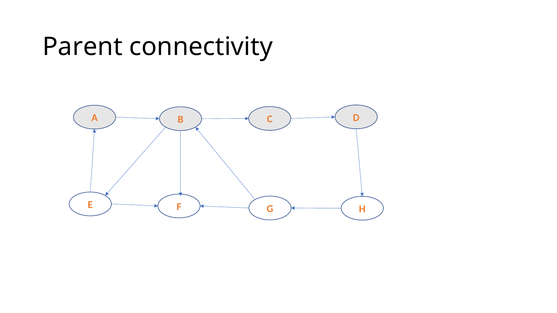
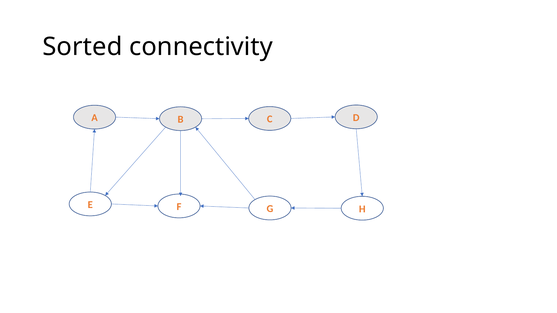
Parent: Parent -> Sorted
